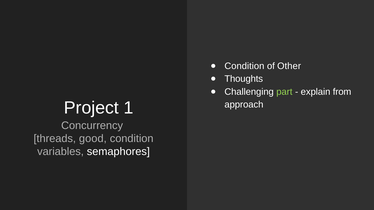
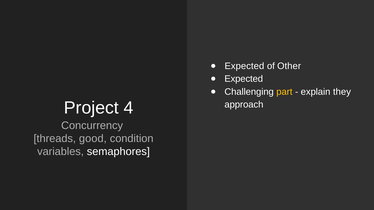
Condition at (244, 66): Condition -> Expected
Thoughts at (244, 79): Thoughts -> Expected
part colour: light green -> yellow
from: from -> they
1: 1 -> 4
